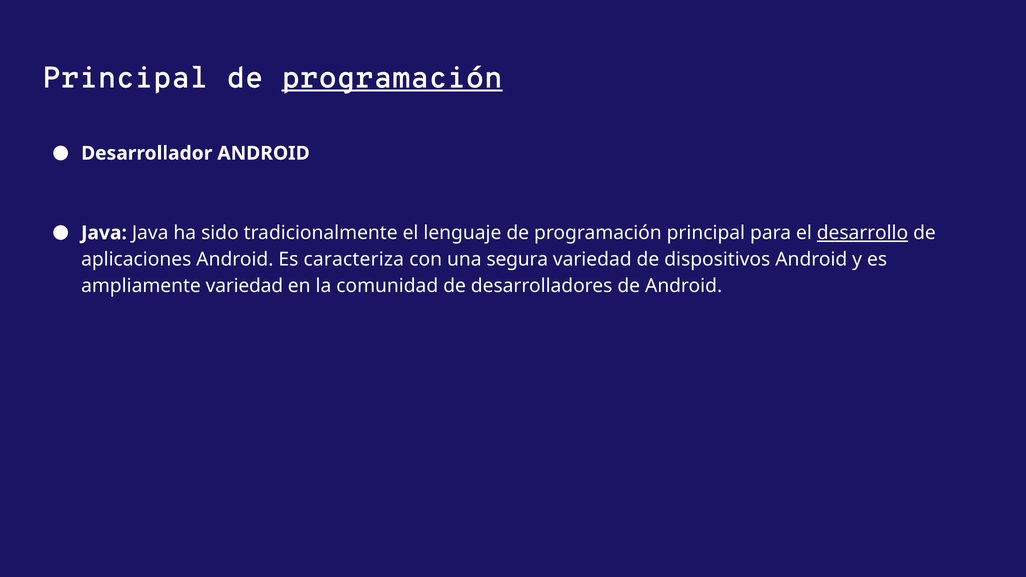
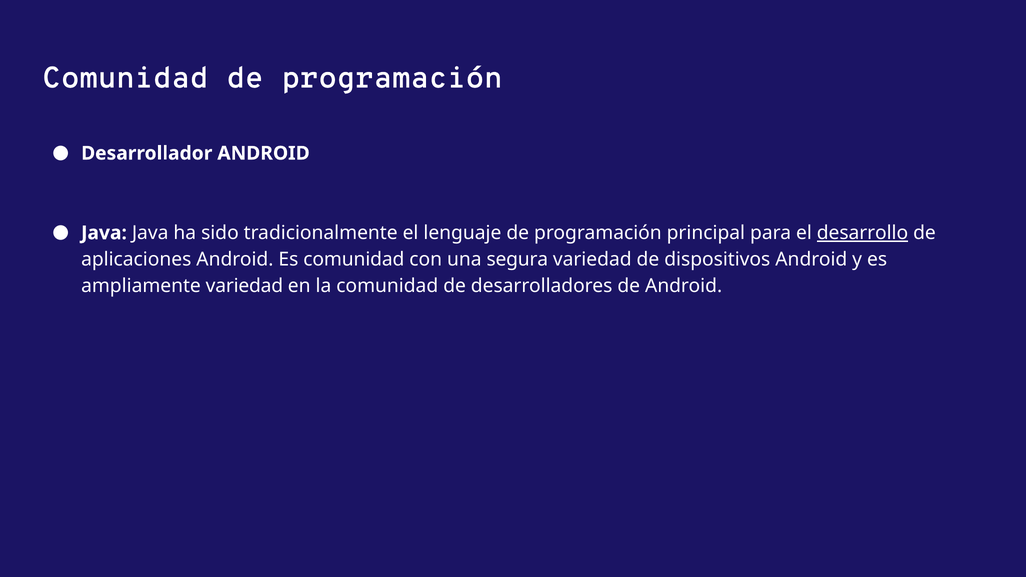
Principal at (125, 78): Principal -> Comunidad
programación at (392, 78) underline: present -> none
Es caracteriza: caracteriza -> comunidad
